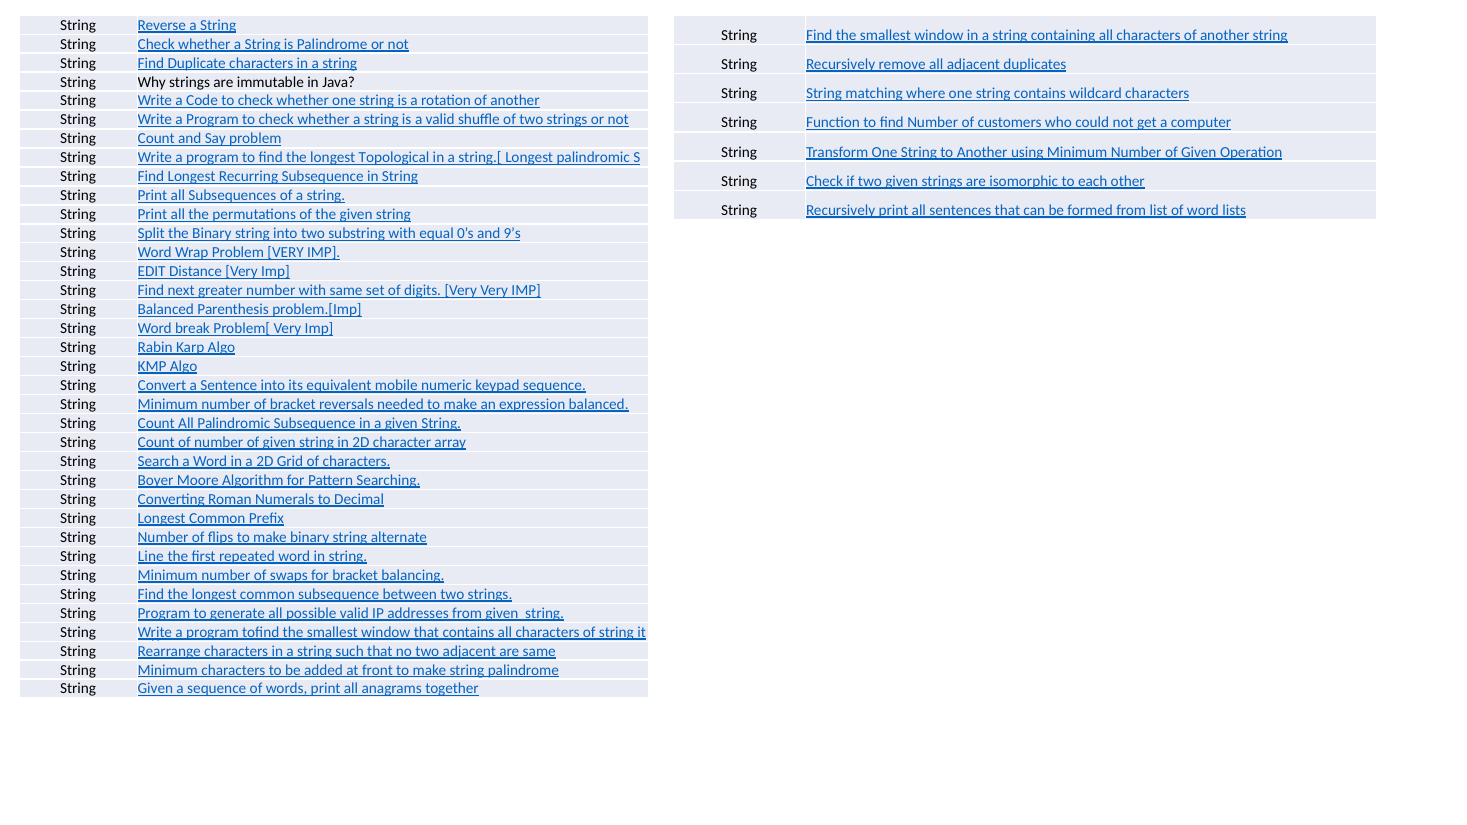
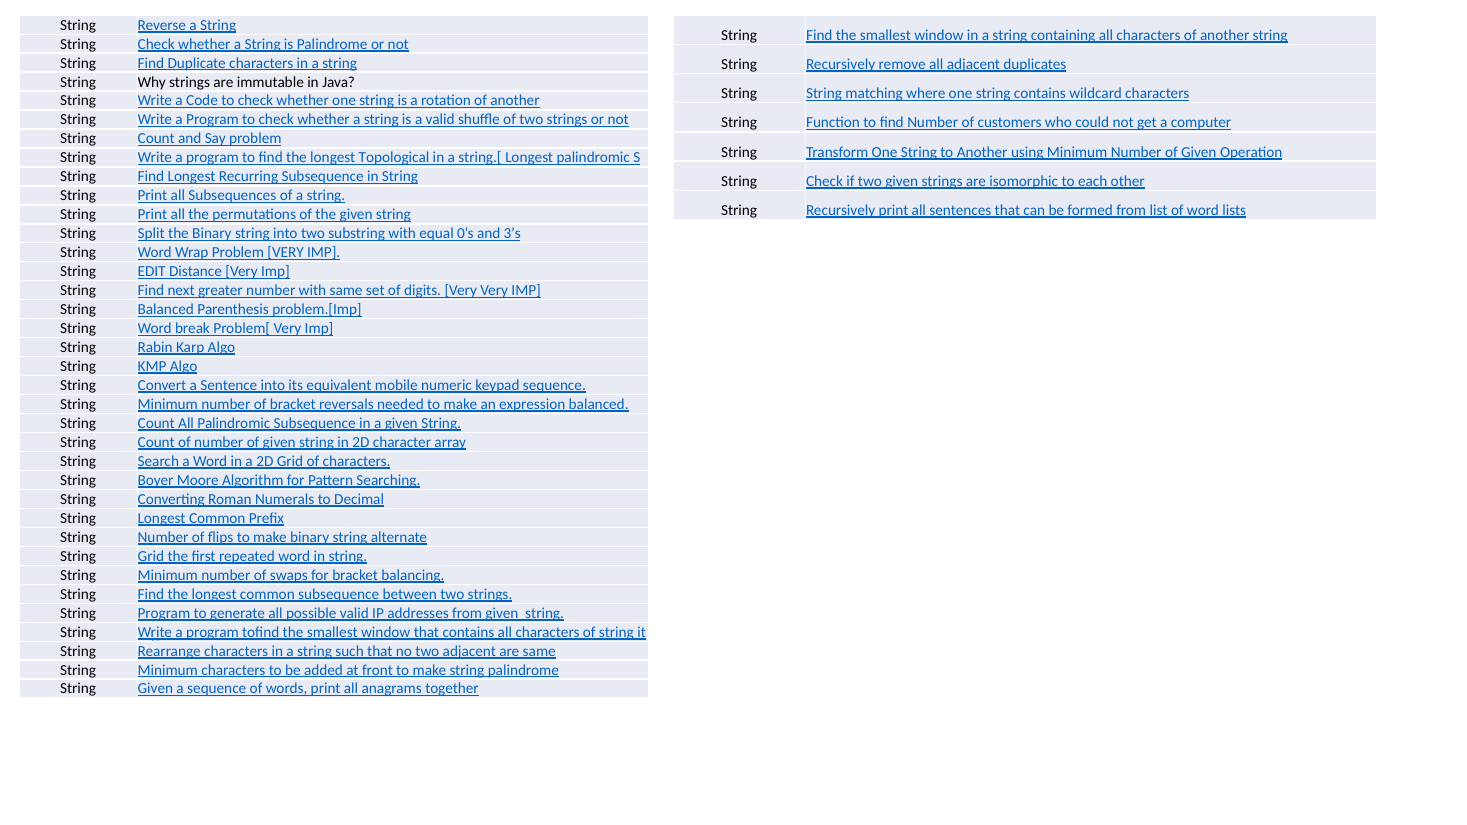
9’s: 9’s -> 3’s
String Line: Line -> Grid
